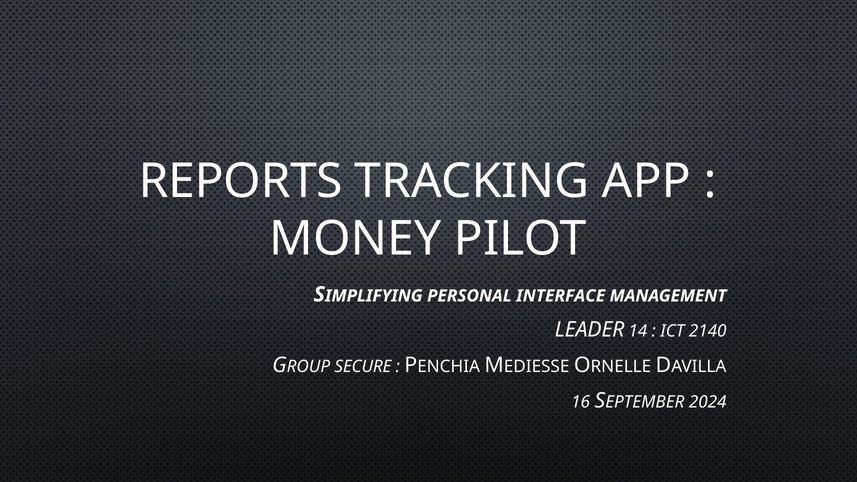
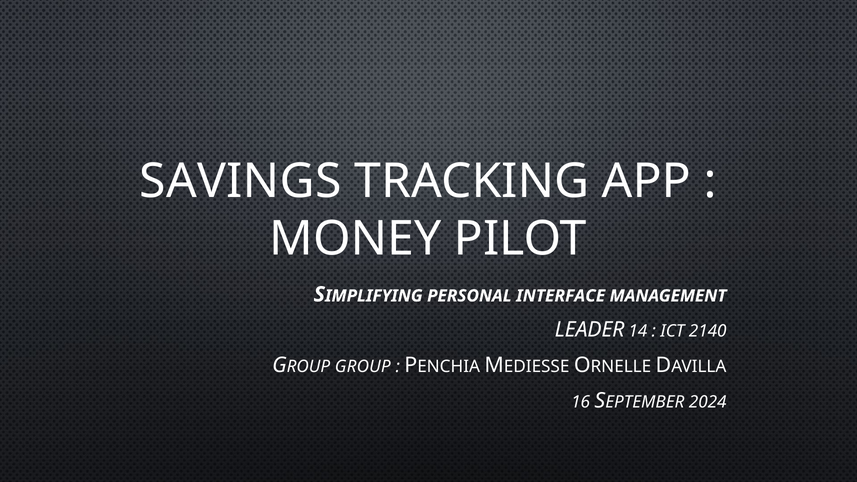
REPORTS: REPORTS -> SAVINGS
SECURE: SECURE -> GROUP
